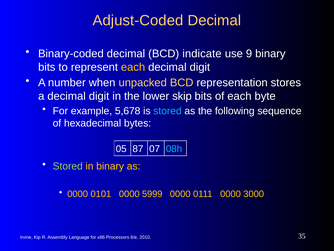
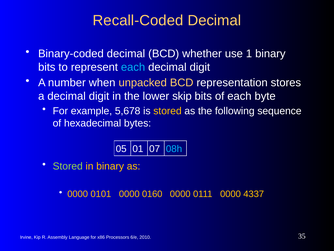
Adjust-Coded: Adjust-Coded -> Recall-Coded
indicate: indicate -> whether
9: 9 -> 1
each at (133, 67) colour: yellow -> light blue
stored at (167, 111) colour: light blue -> yellow
87: 87 -> 01
5999: 5999 -> 0160
3000: 3000 -> 4337
